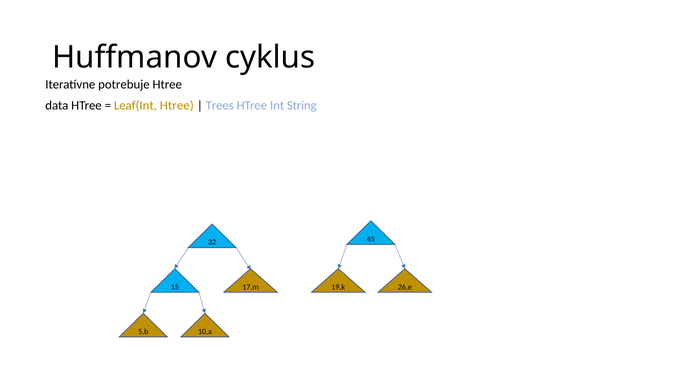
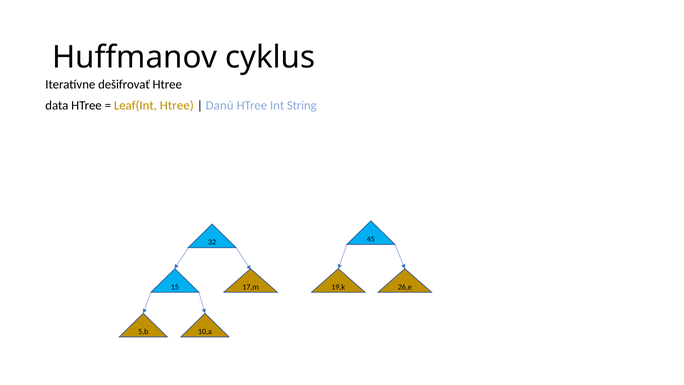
potrebuje: potrebuje -> dešifrovať
Trees: Trees -> Danú
